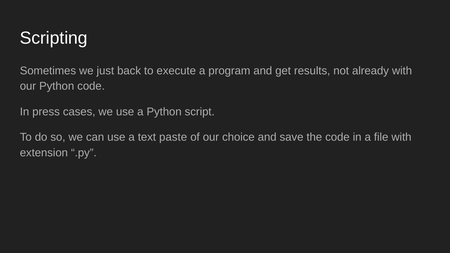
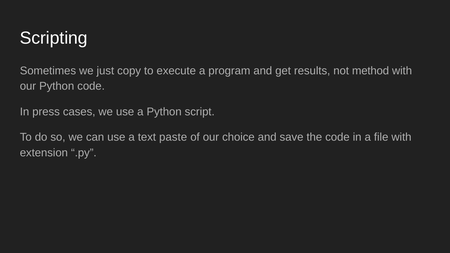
back: back -> copy
already: already -> method
